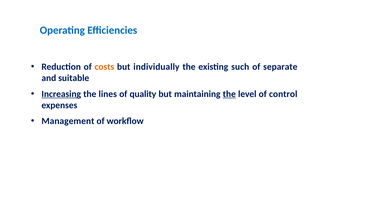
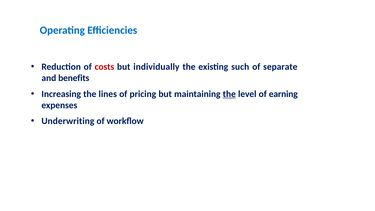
costs colour: orange -> red
suitable: suitable -> benefits
Increasing underline: present -> none
quality: quality -> pricing
control: control -> earning
Management: Management -> Underwriting
